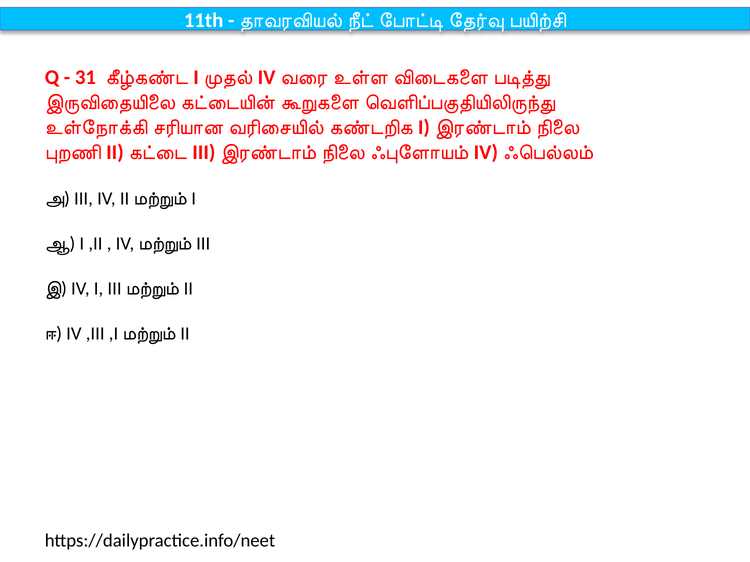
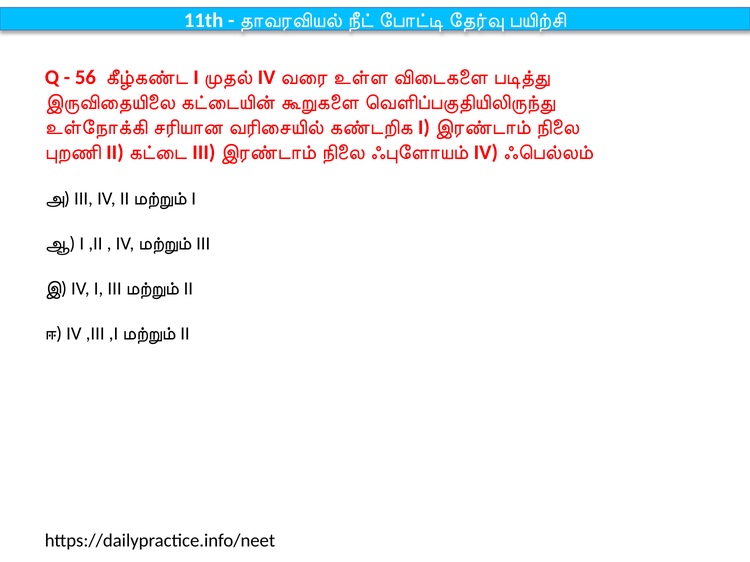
31: 31 -> 56
